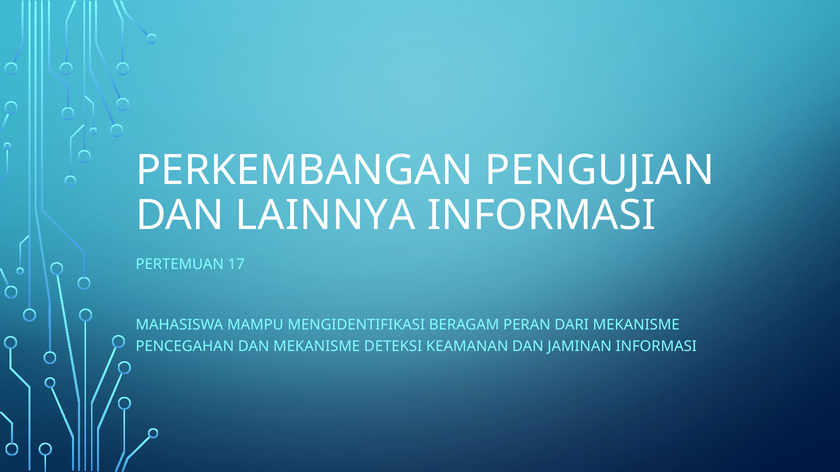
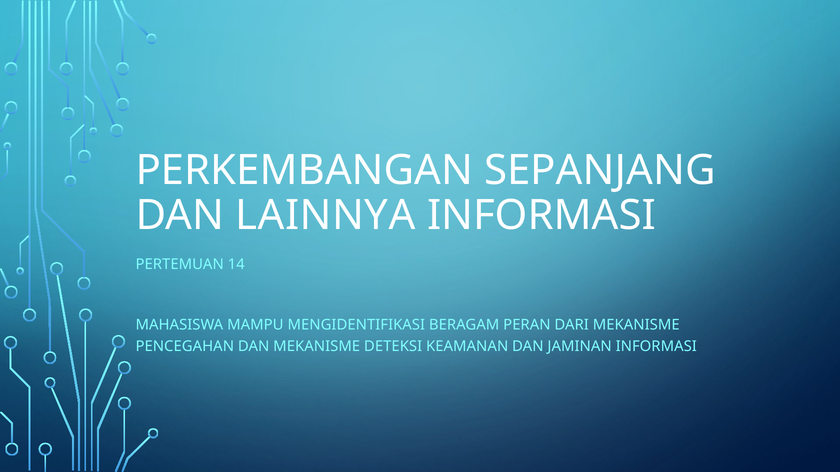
PENGUJIAN: PENGUJIAN -> SEPANJANG
17: 17 -> 14
